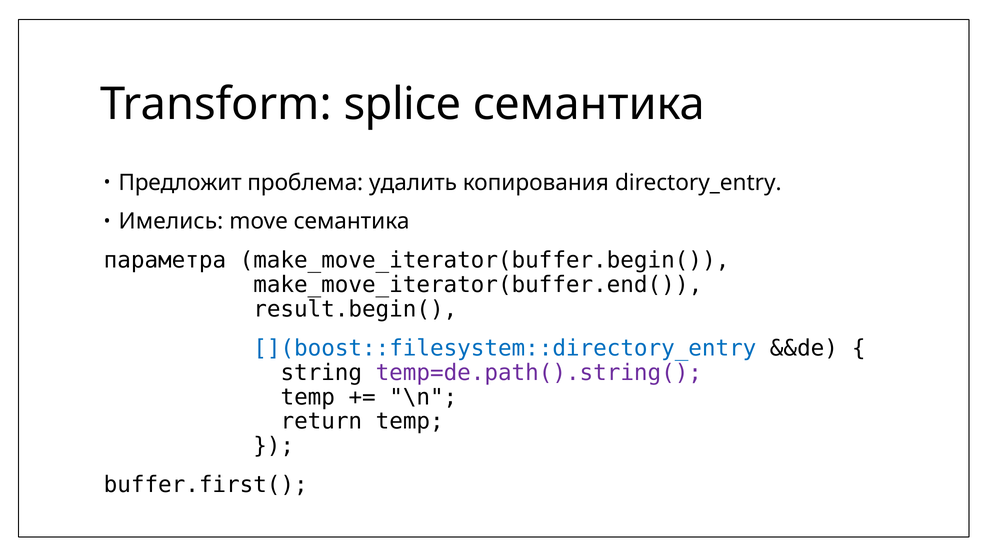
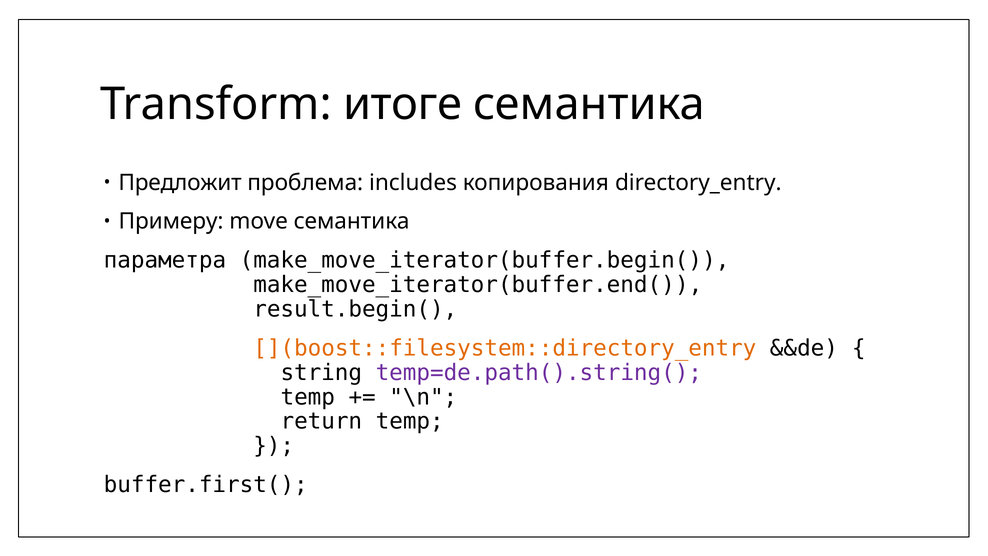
splice: splice -> итоге
удалить: удалить -> includes
Имелись: Имелись -> Примеру
](boost::filesystem::directory_entry colour: blue -> orange
